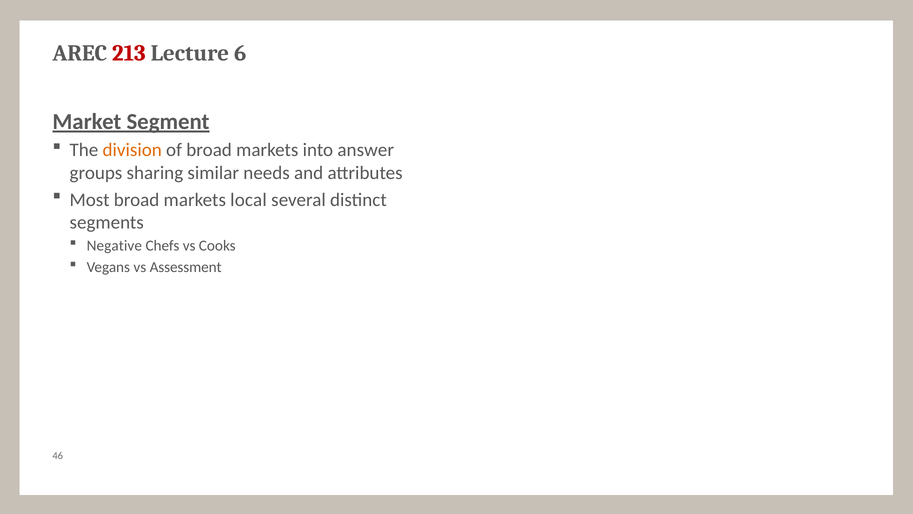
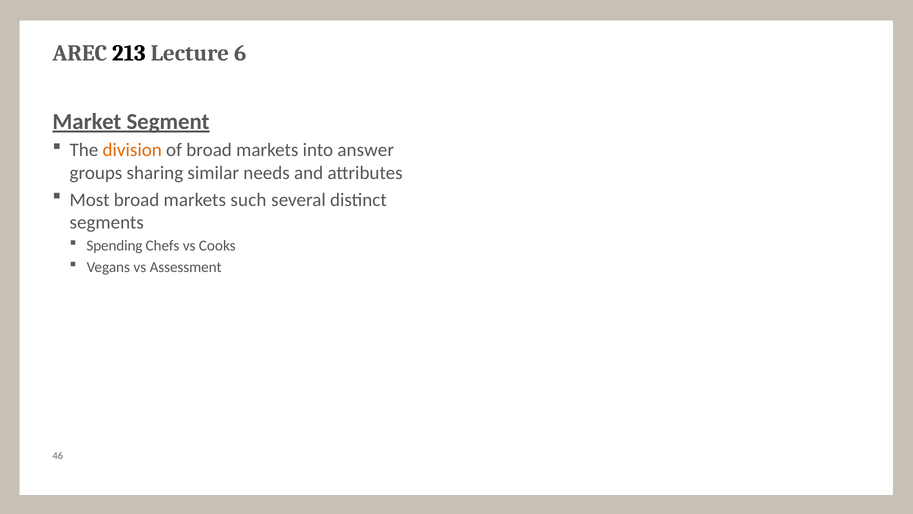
213 colour: red -> black
local: local -> such
Negative: Negative -> Spending
